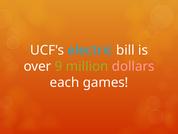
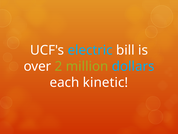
9: 9 -> 2
dollars colour: pink -> light blue
games: games -> kinetic
